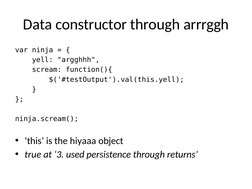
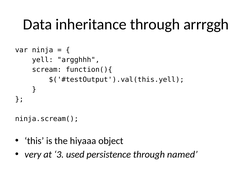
constructor: constructor -> inheritance
true: true -> very
returns: returns -> named
